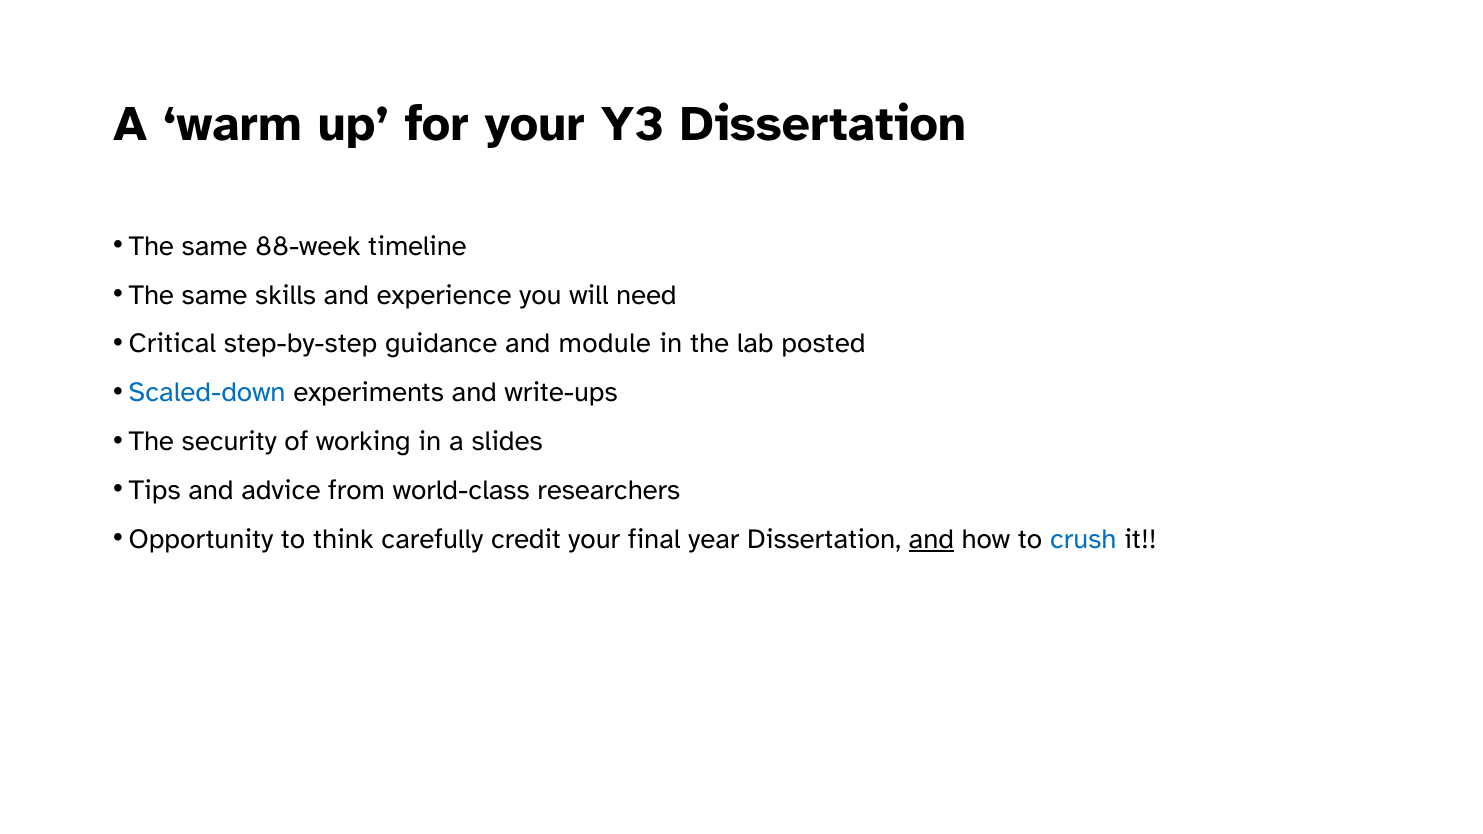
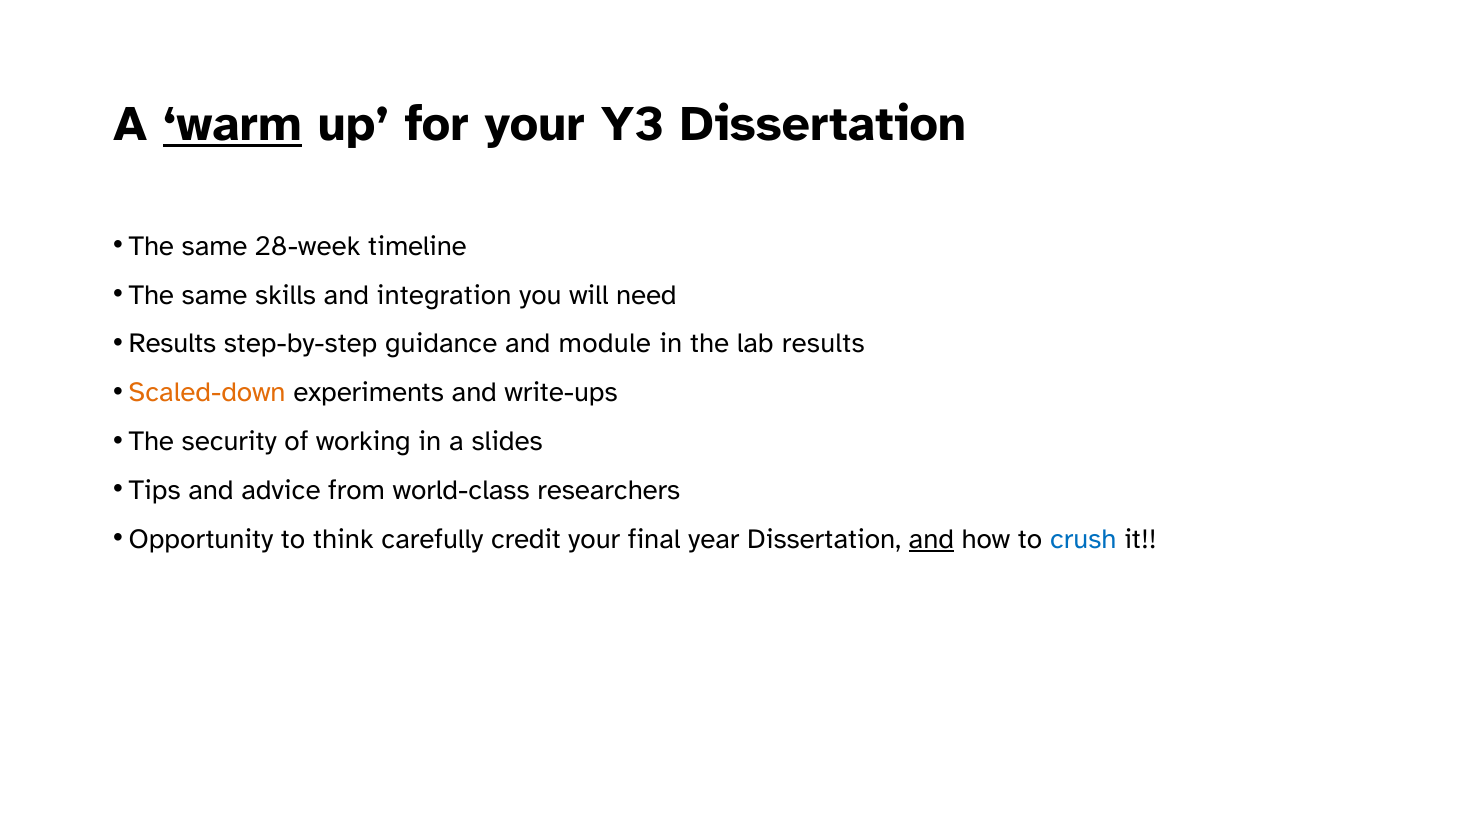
warm underline: none -> present
88-week: 88-week -> 28-week
experience: experience -> integration
Critical at (172, 344): Critical -> Results
lab posted: posted -> results
Scaled-down colour: blue -> orange
